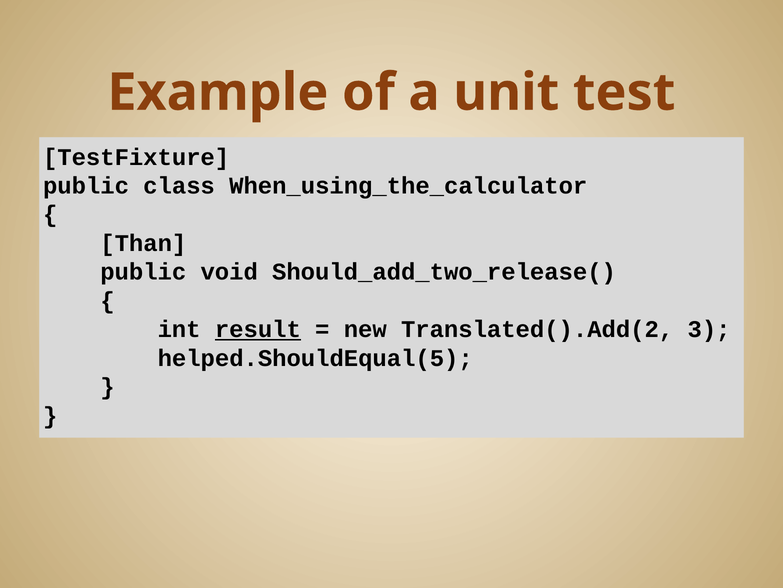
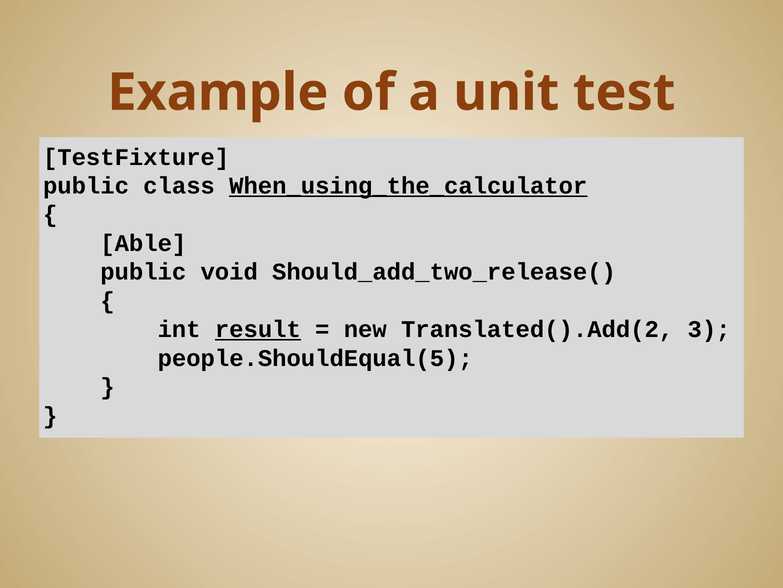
When_using_the_calculator underline: none -> present
Than: Than -> Able
helped.ShouldEqual(5: helped.ShouldEqual(5 -> people.ShouldEqual(5
